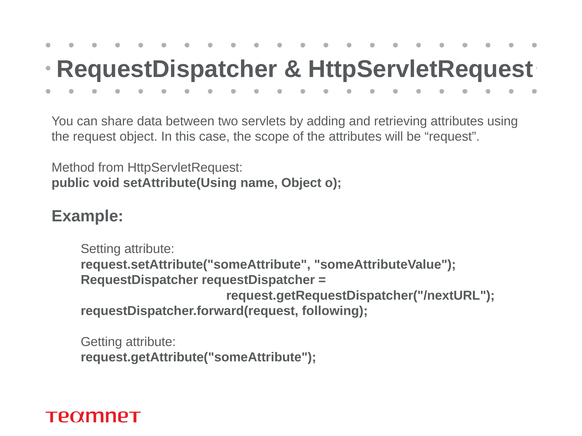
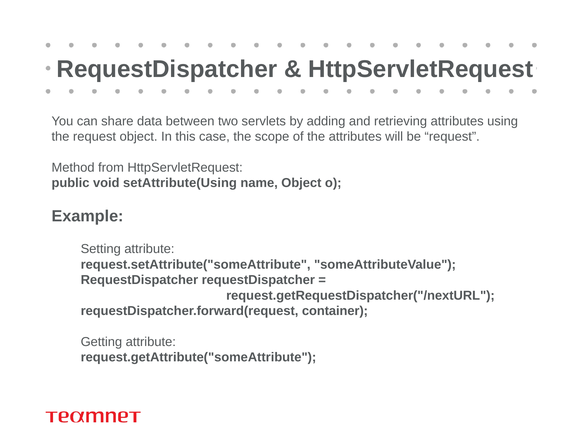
following: following -> container
